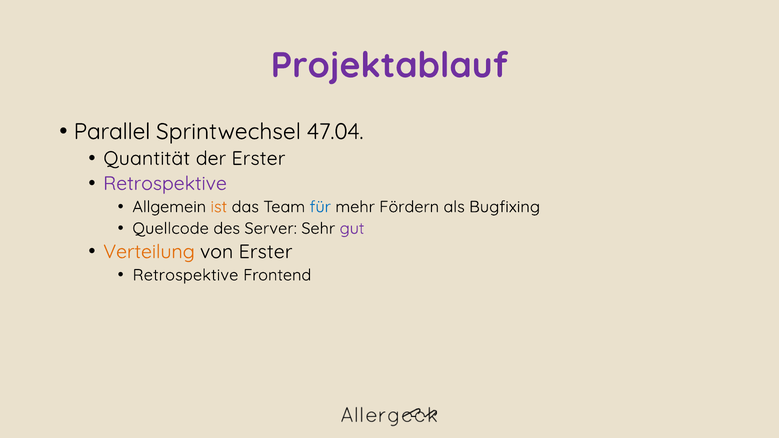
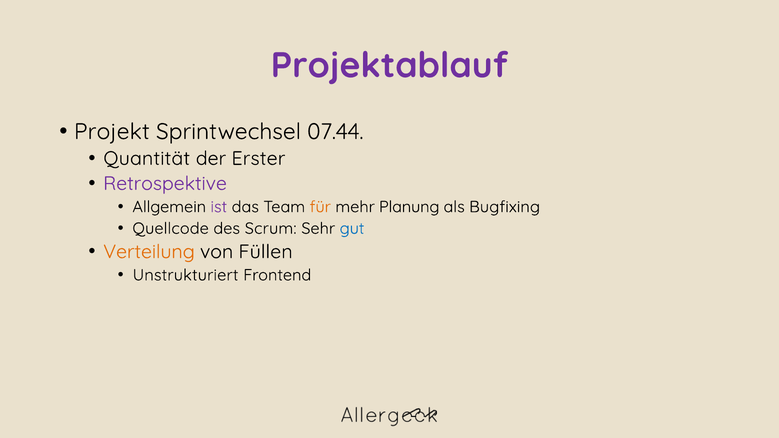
Parallel: Parallel -> Projekt
47.04: 47.04 -> 07.44
ist colour: orange -> purple
für colour: blue -> orange
Fördern: Fördern -> Planung
Server: Server -> Scrum
gut colour: purple -> blue
von Erster: Erster -> Füllen
Retrospektive at (186, 275): Retrospektive -> Unstrukturiert
